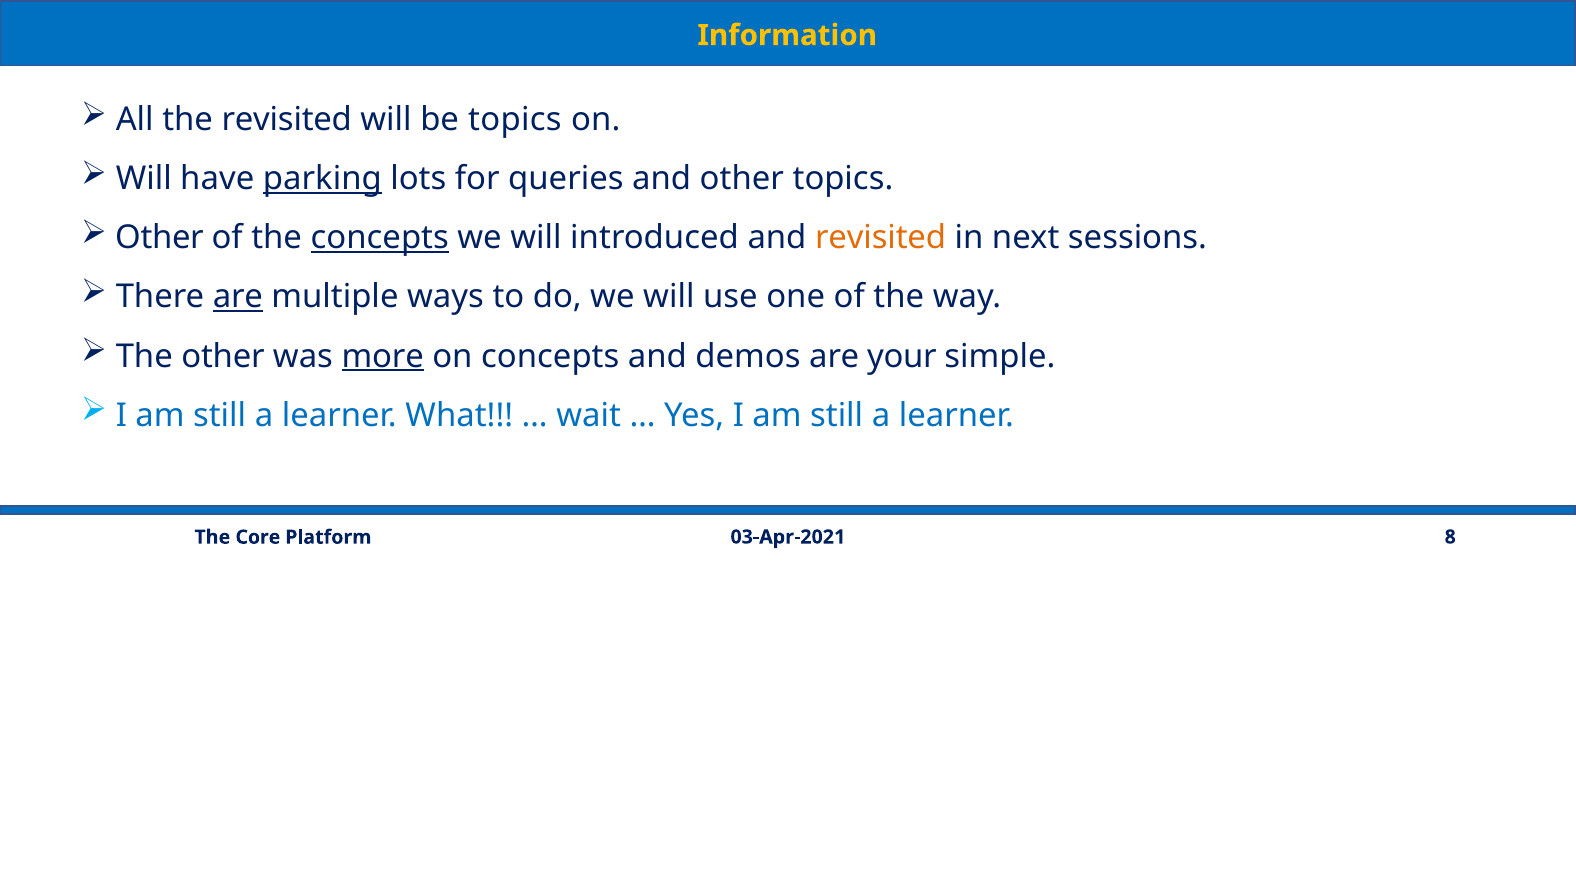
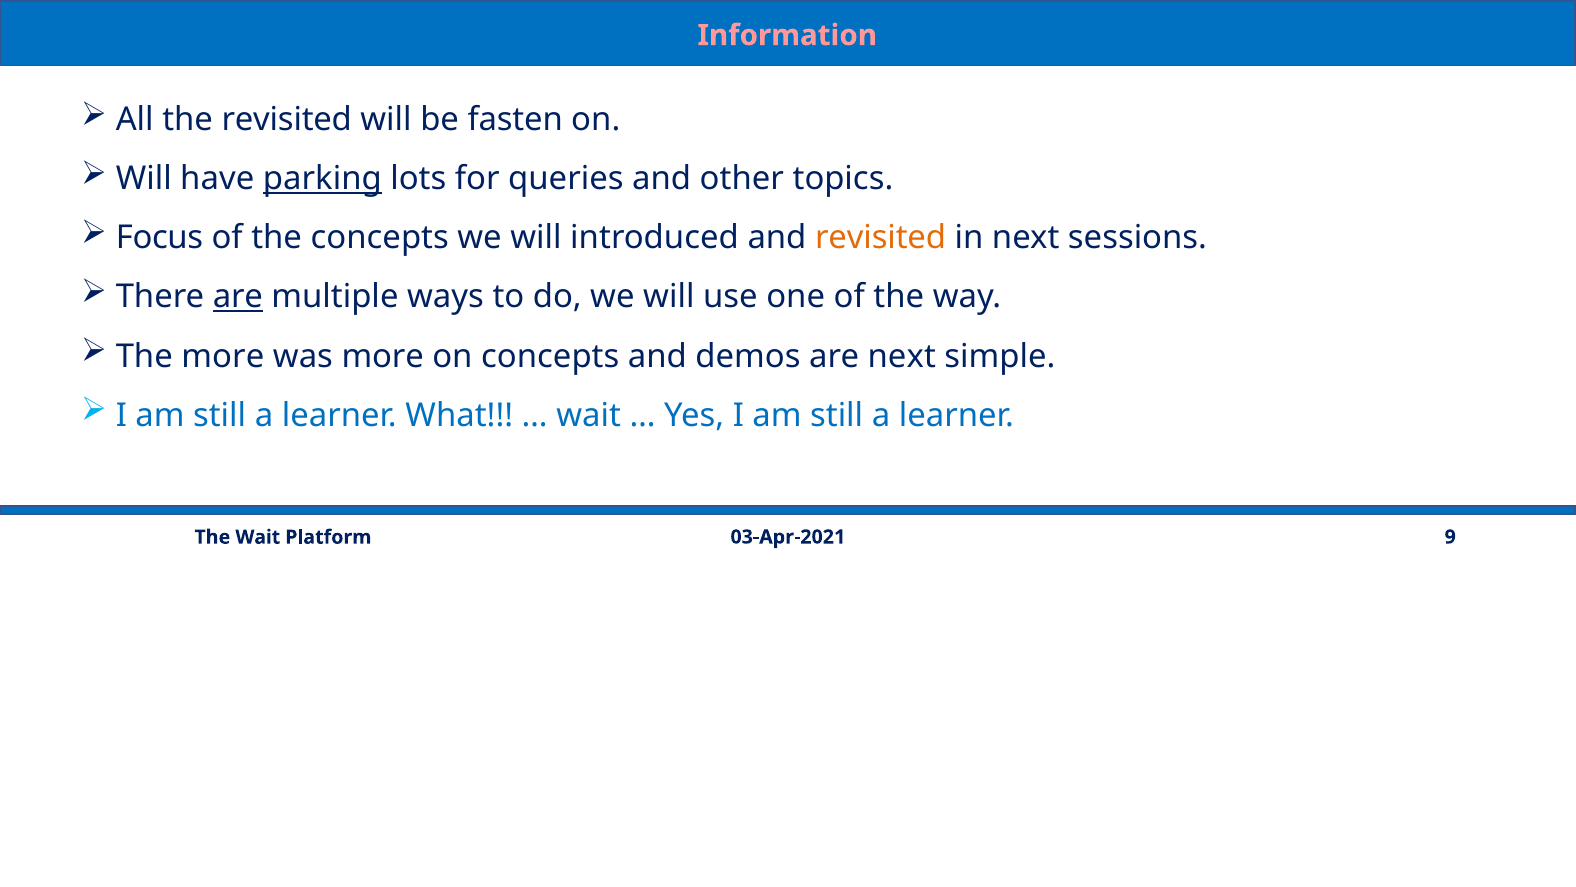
Information colour: yellow -> pink
be topics: topics -> fasten
Other at (159, 238): Other -> Focus
concepts at (380, 238) underline: present -> none
The other: other -> more
more at (383, 356) underline: present -> none
are your: your -> next
8: 8 -> 9
The Core: Core -> Wait
